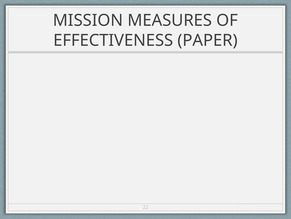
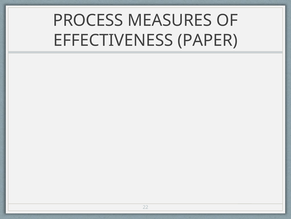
MISSION: MISSION -> PROCESS
